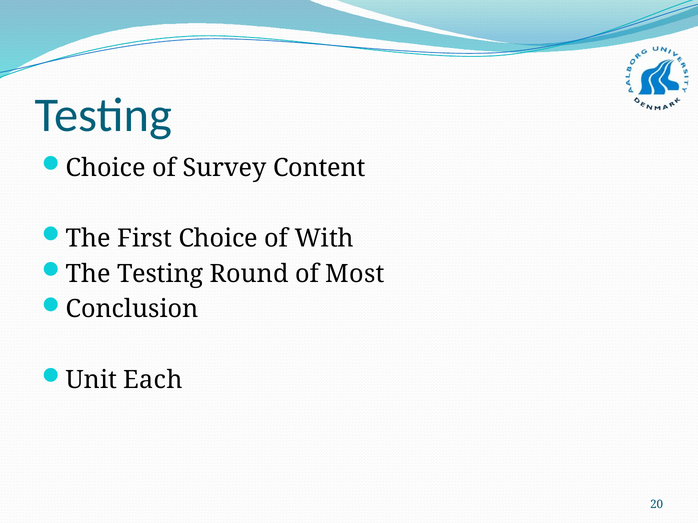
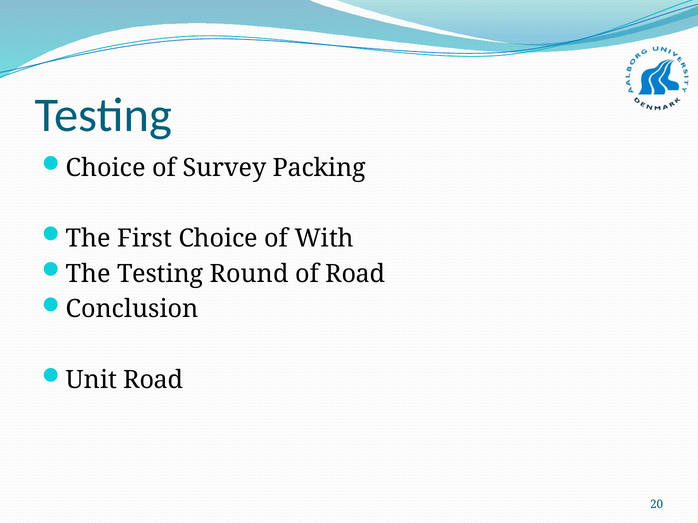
Content: Content -> Packing
of Most: Most -> Road
Unit Each: Each -> Road
